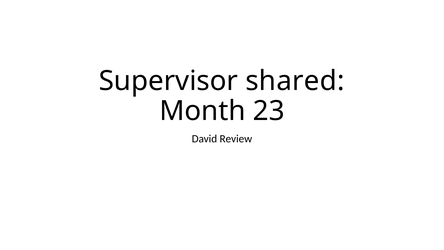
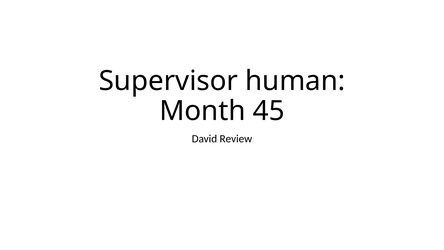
shared: shared -> human
23: 23 -> 45
